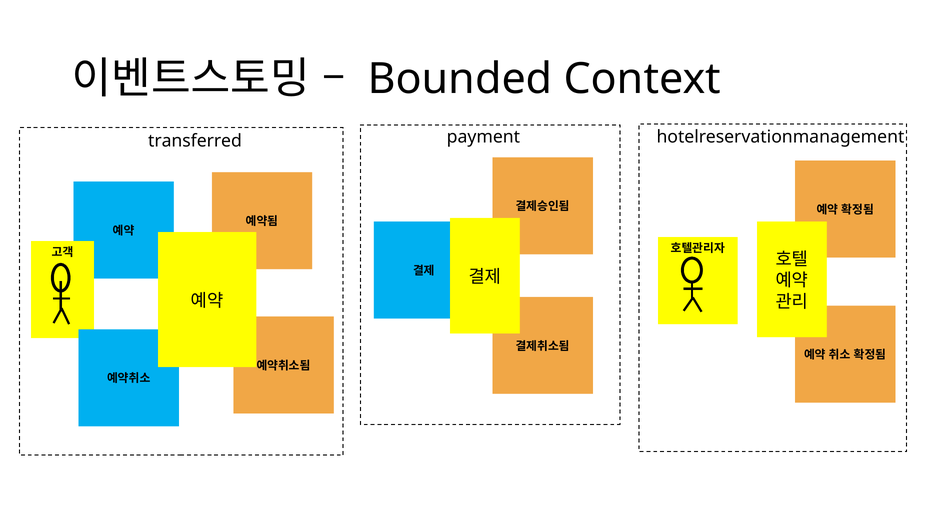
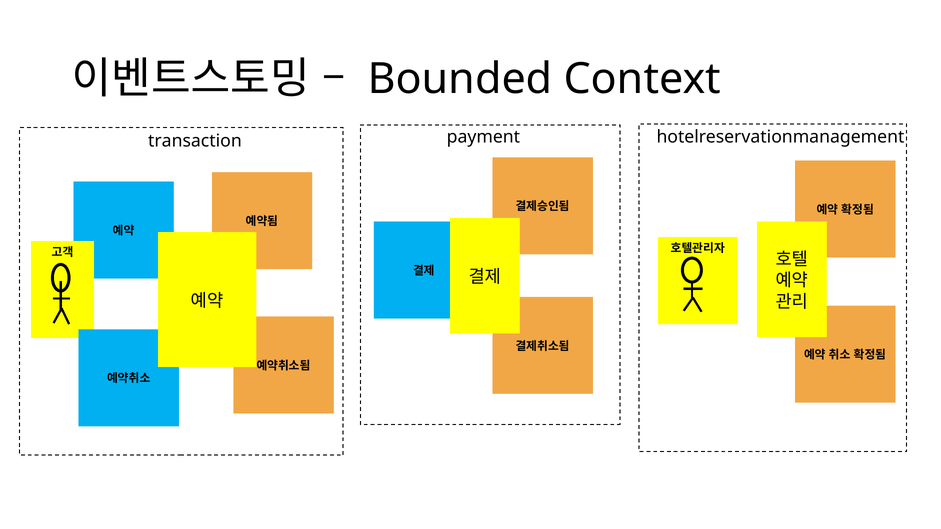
transferred: transferred -> transaction
